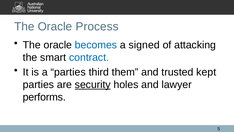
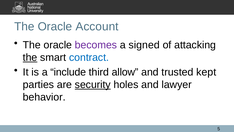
Process: Process -> Account
becomes colour: blue -> purple
the at (30, 57) underline: none -> present
a parties: parties -> include
them: them -> allow
performs: performs -> behavior
